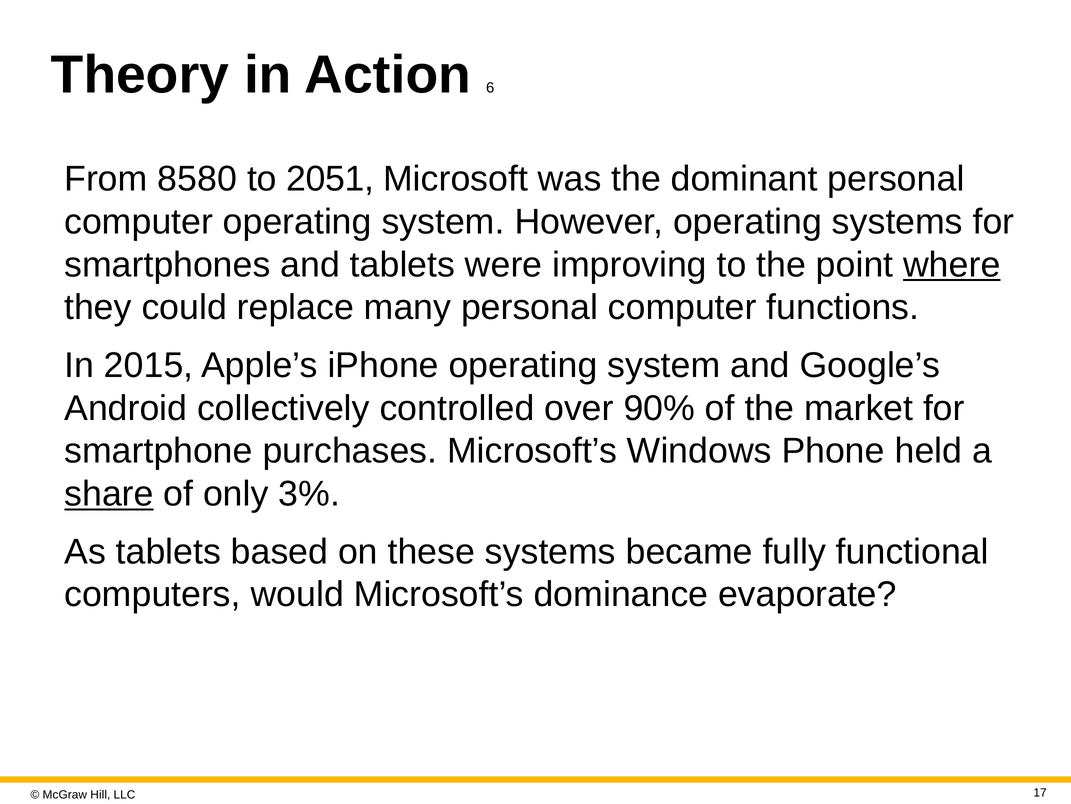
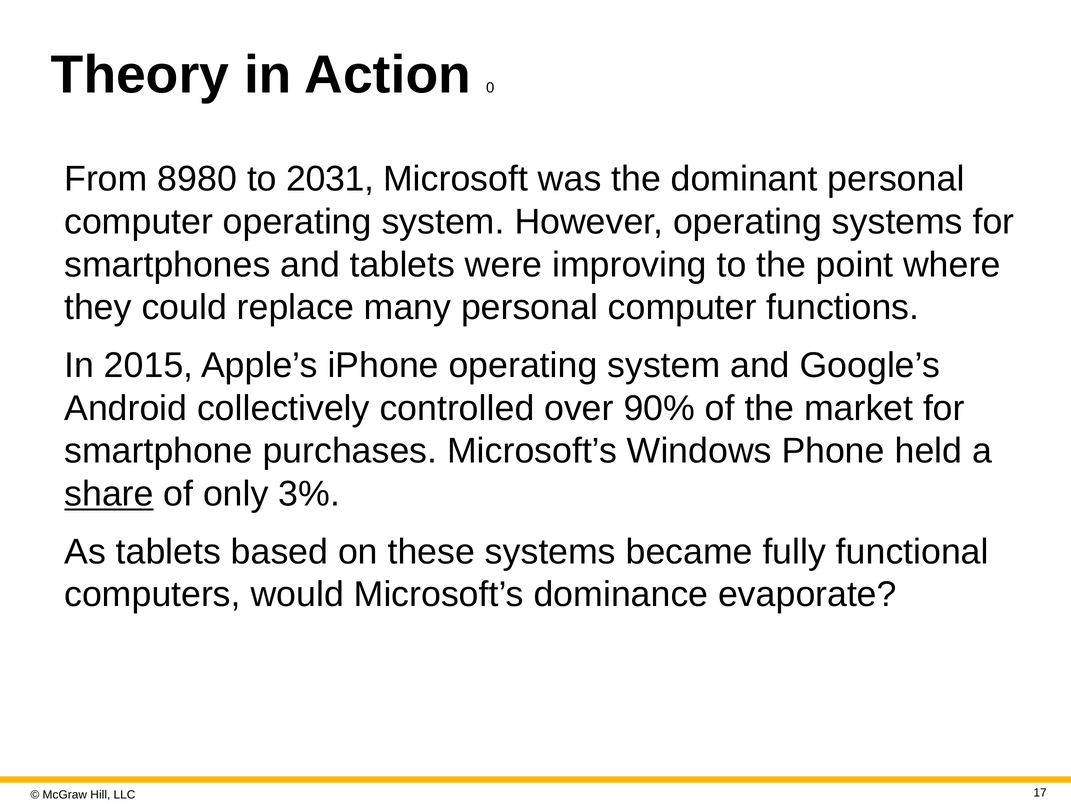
6: 6 -> 0
85: 85 -> 89
2051: 2051 -> 2031
where underline: present -> none
